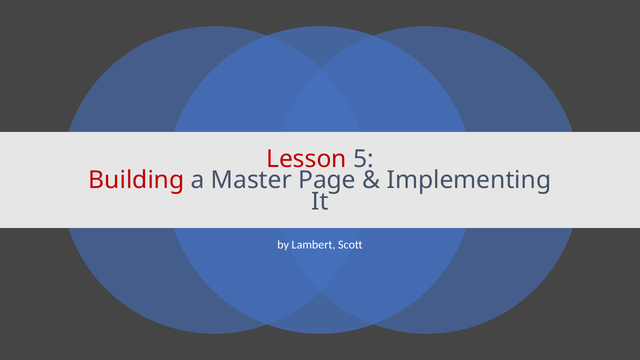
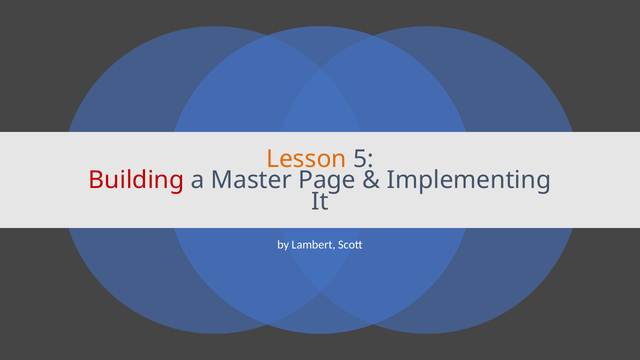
Lesson colour: red -> orange
